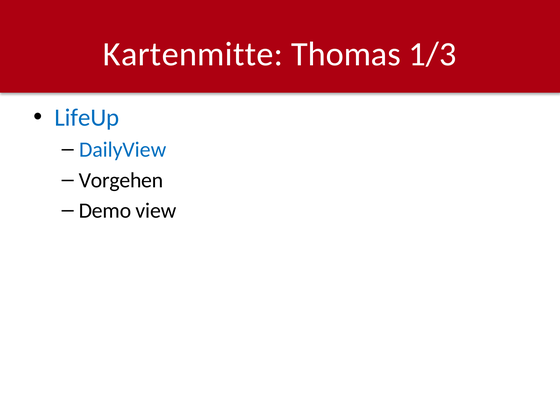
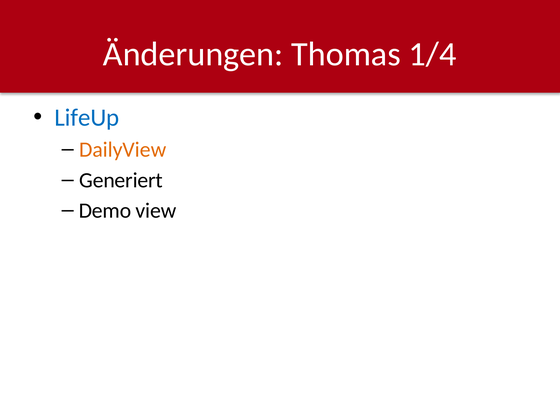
Kartenmitte: Kartenmitte -> Änderungen
1/3: 1/3 -> 1/4
DailyView colour: blue -> orange
Vorgehen: Vorgehen -> Generiert
